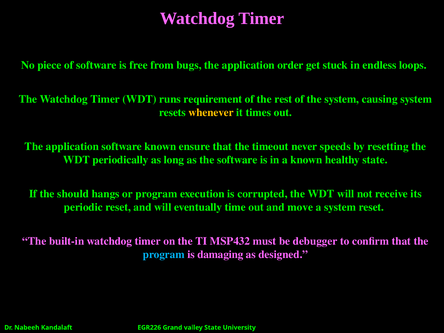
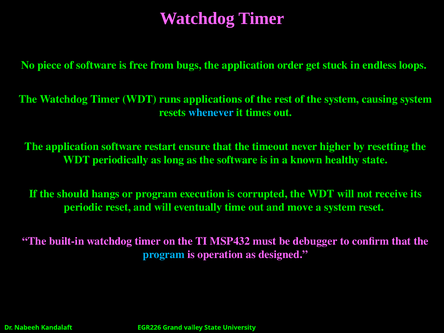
requirement: requirement -> applications
whenever colour: yellow -> light blue
software known: known -> restart
speeds: speeds -> higher
damaging: damaging -> operation
